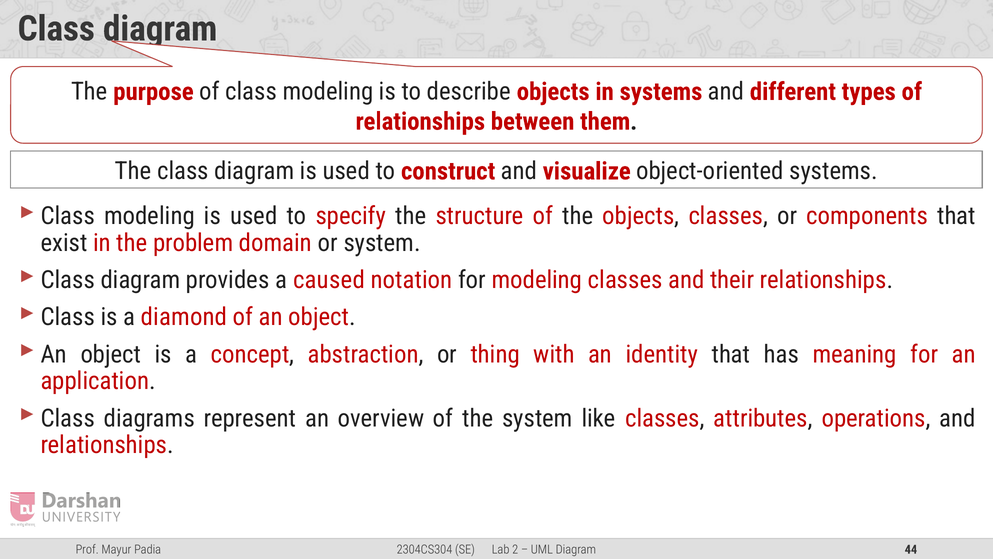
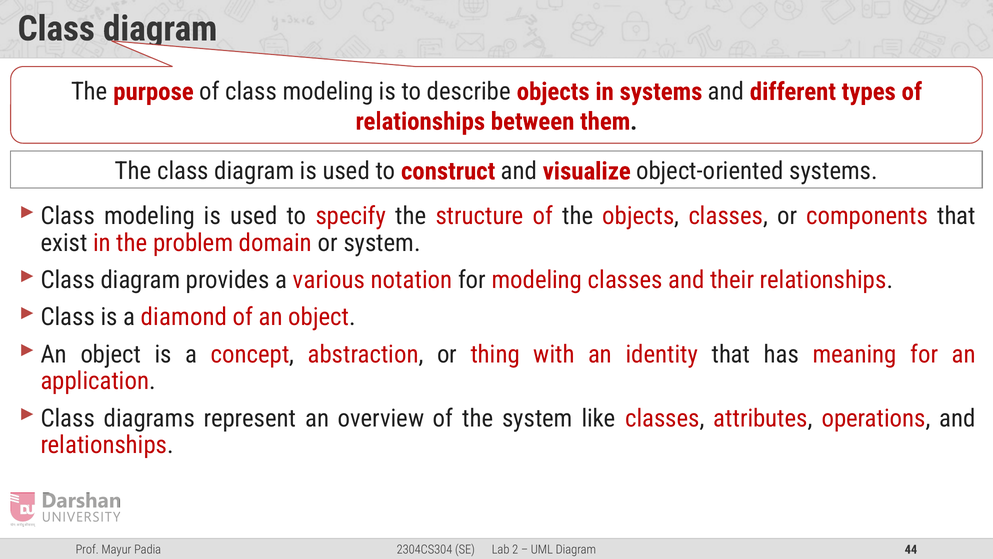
caused: caused -> various
